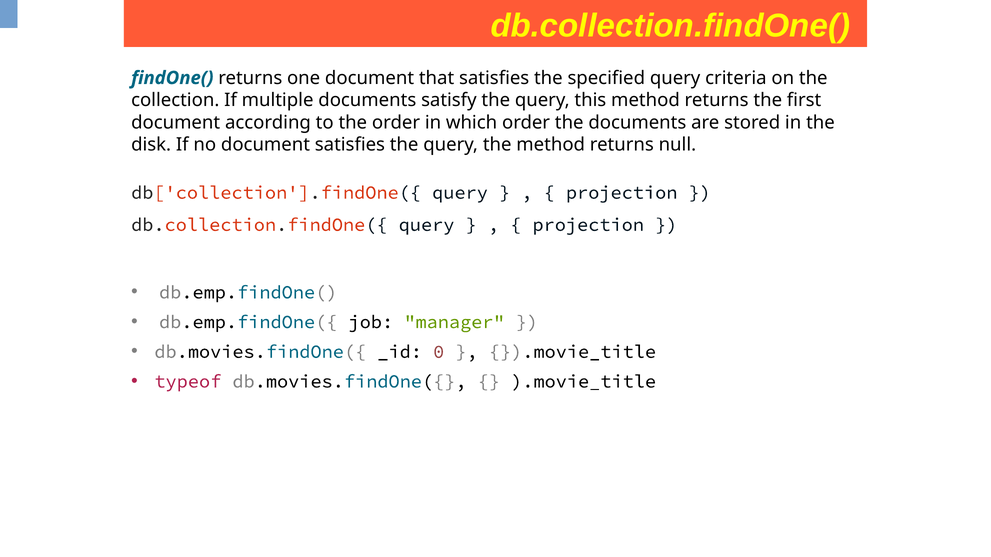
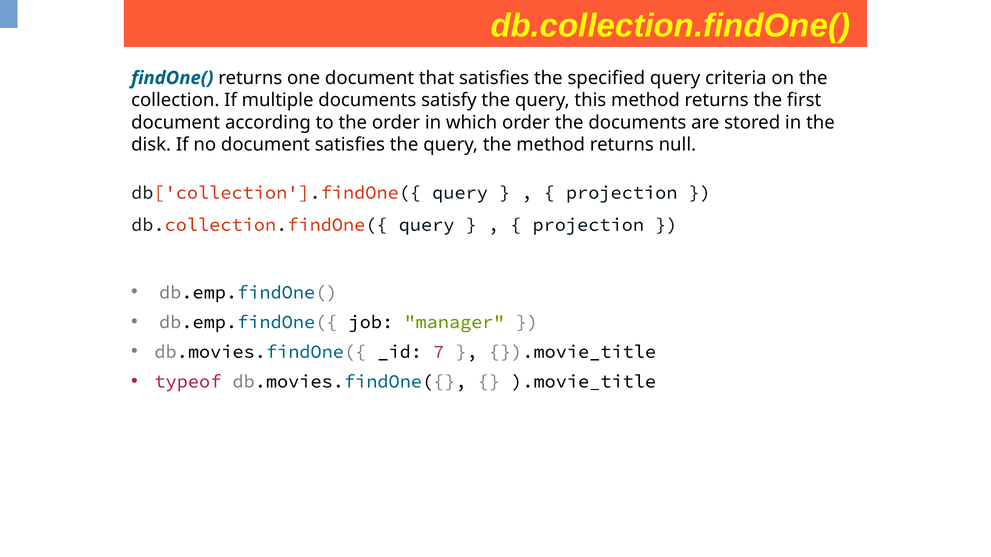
0: 0 -> 7
